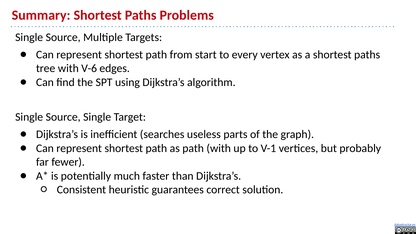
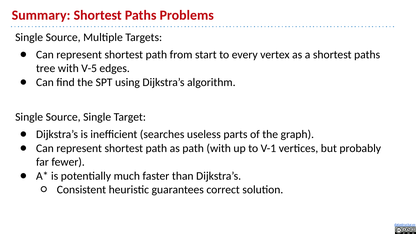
V-6: V-6 -> V-5
